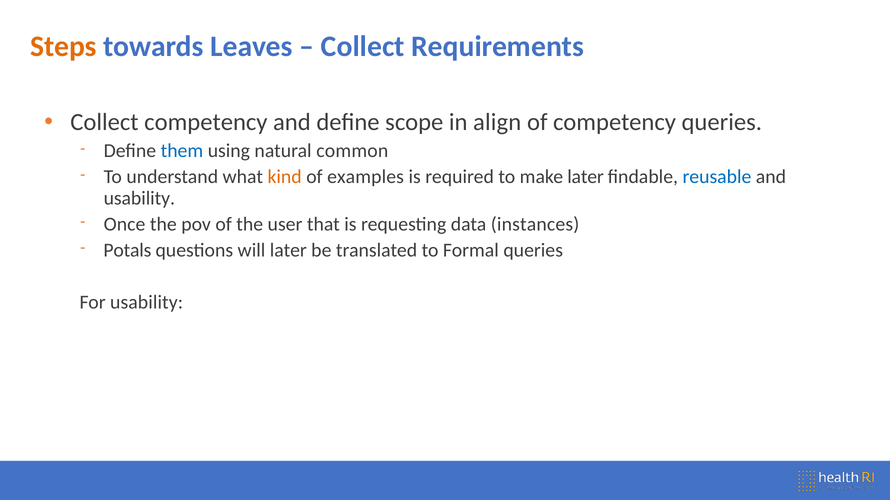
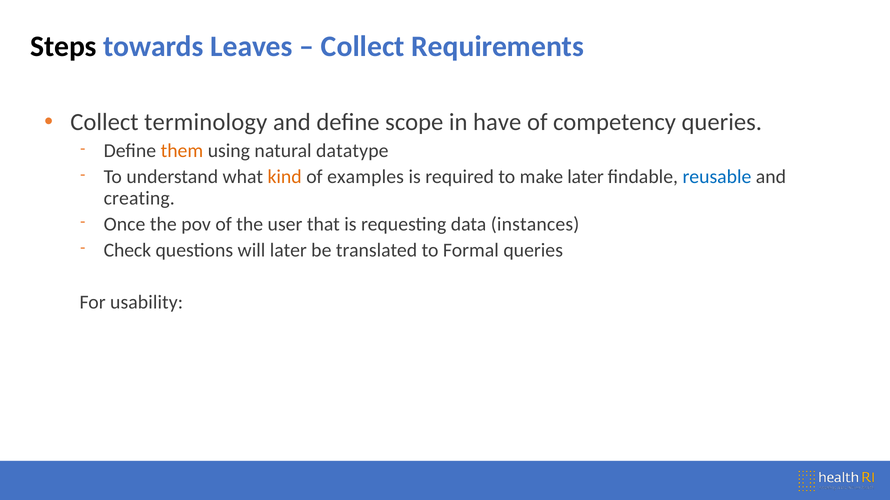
Steps colour: orange -> black
Collect competency: competency -> terminology
align: align -> have
them colour: blue -> orange
common: common -> datatype
usability at (139, 198): usability -> creating
Potals: Potals -> Check
